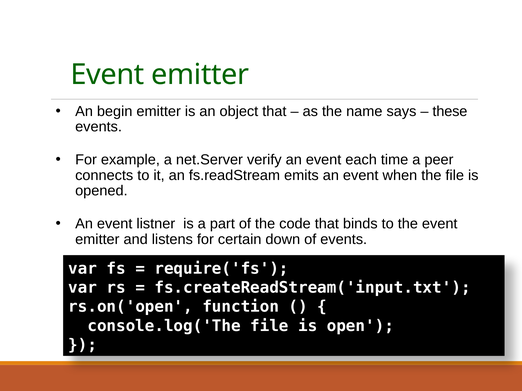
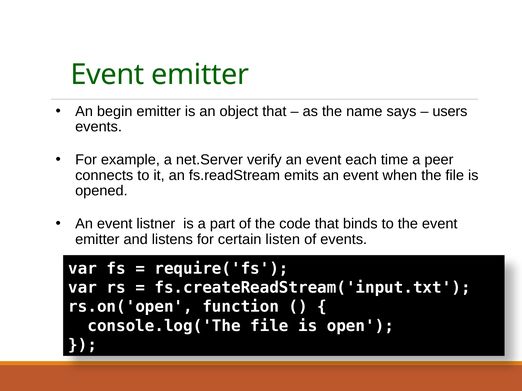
these: these -> users
down: down -> listen
